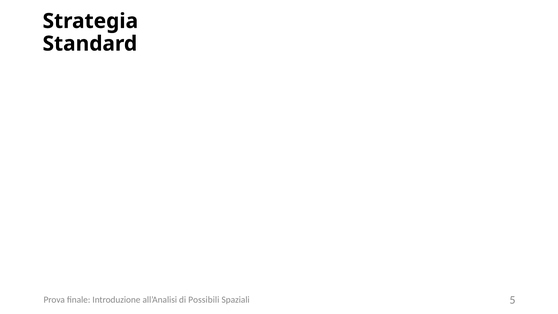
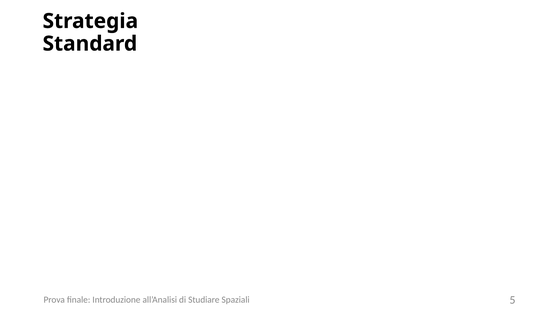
Possibili: Possibili -> Studiare
